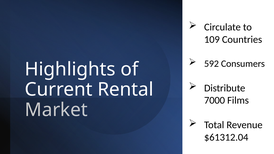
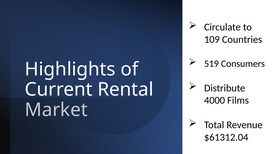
592: 592 -> 519
7000: 7000 -> 4000
